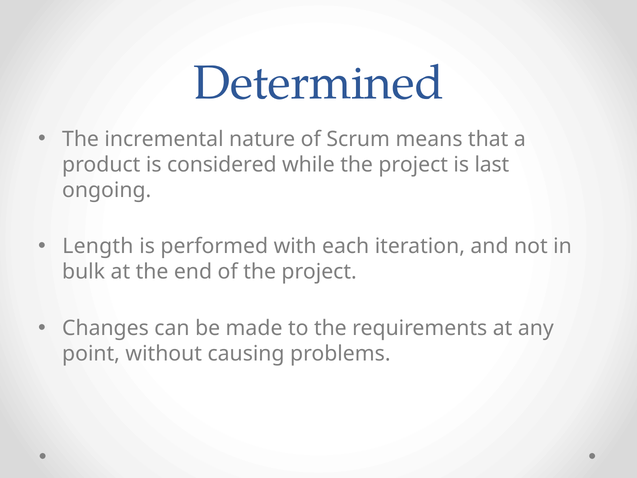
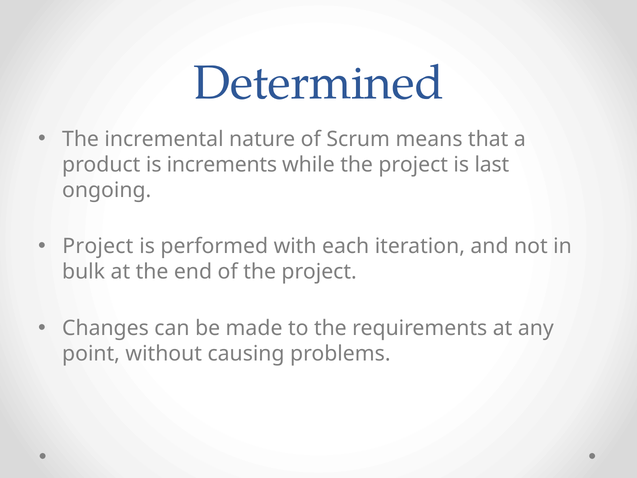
considered: considered -> increments
Length at (98, 246): Length -> Project
